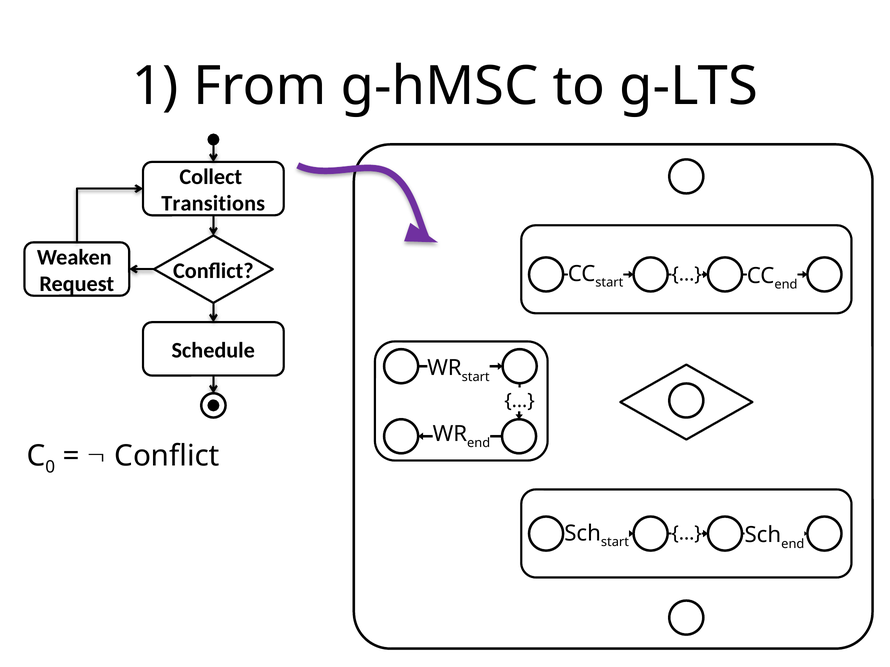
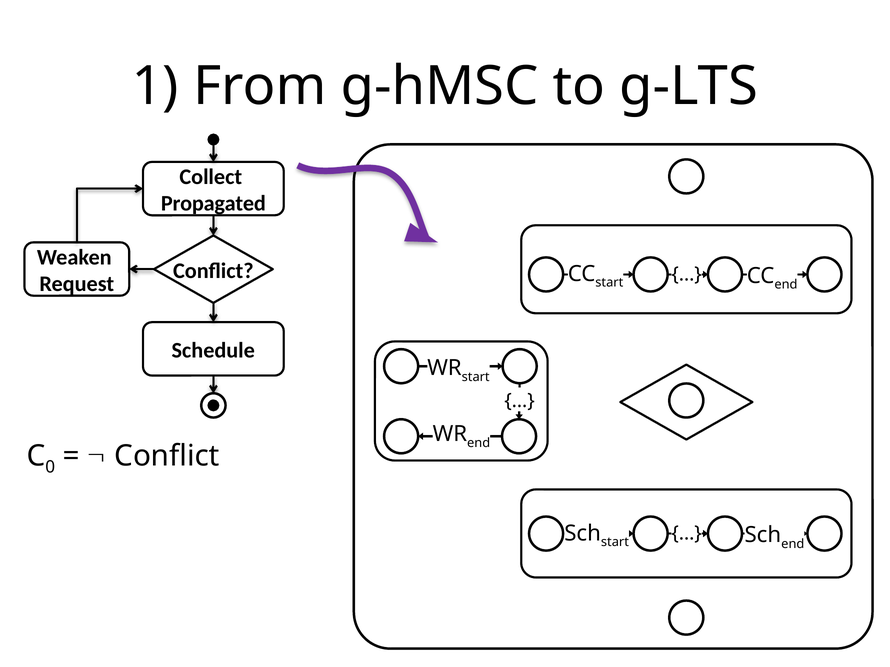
Transitions: Transitions -> Propagated
